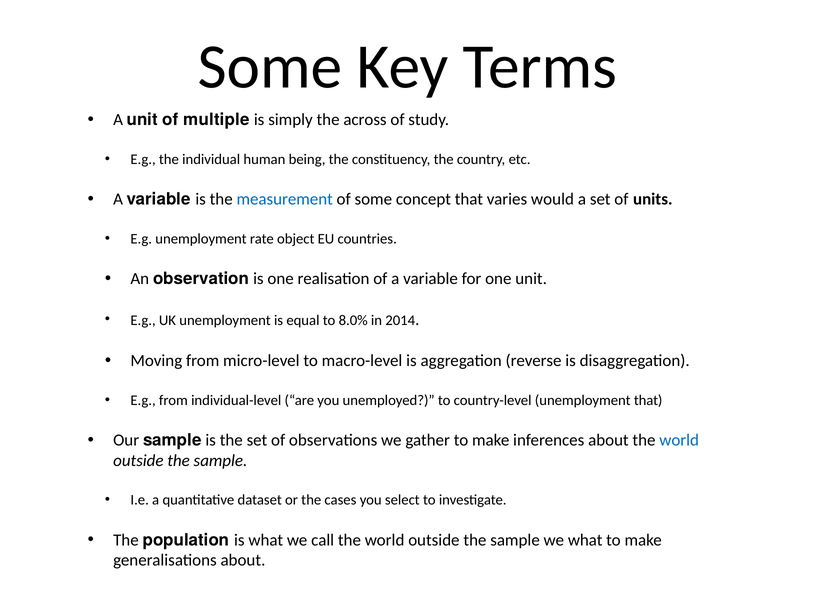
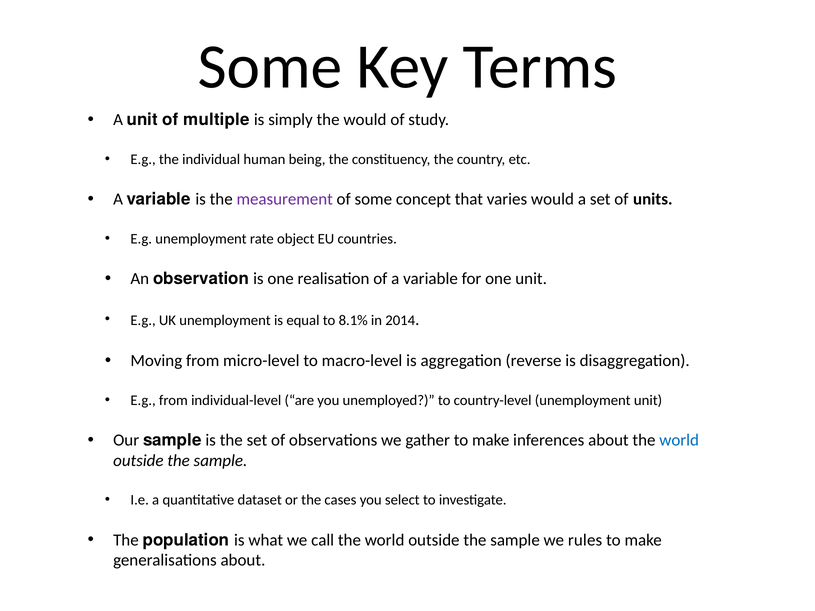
the across: across -> would
measurement colour: blue -> purple
8.0%: 8.0% -> 8.1%
unemployment that: that -> unit
we what: what -> rules
